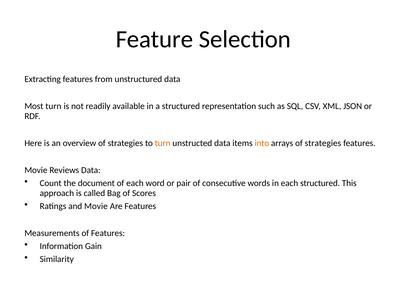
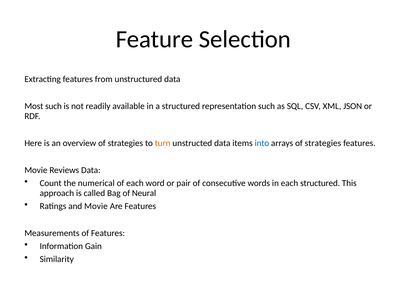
Most turn: turn -> such
into colour: orange -> blue
document: document -> numerical
Scores: Scores -> Neural
